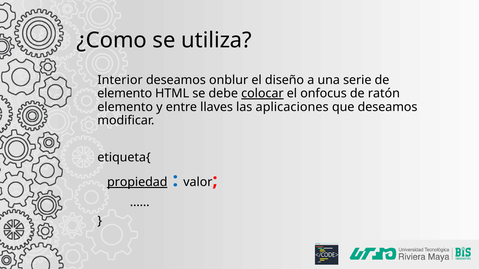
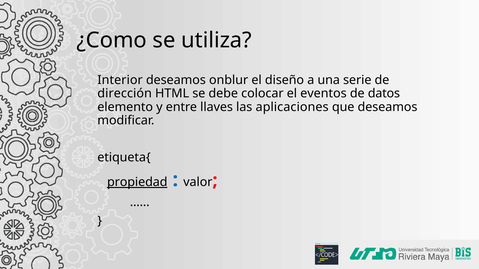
elemento at (125, 94): elemento -> dirección
colocar underline: present -> none
onfocus: onfocus -> eventos
ratón: ratón -> datos
